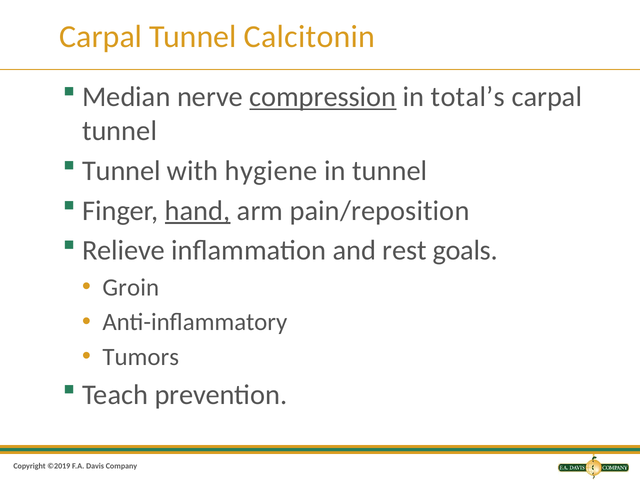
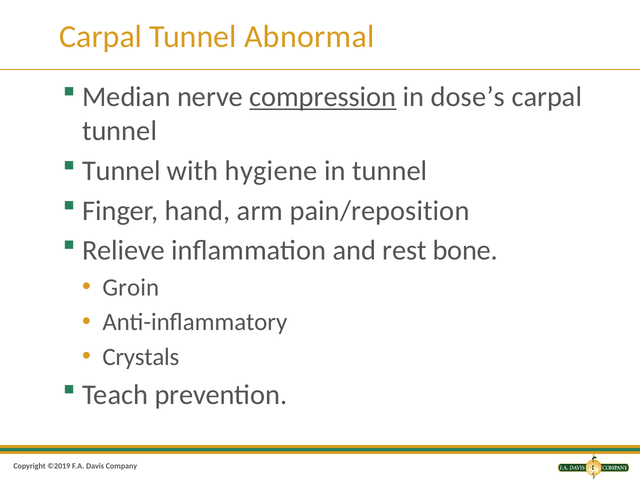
Calcitonin: Calcitonin -> Abnormal
total’s: total’s -> dose’s
hand underline: present -> none
goals: goals -> bone
Tumors: Tumors -> Crystals
